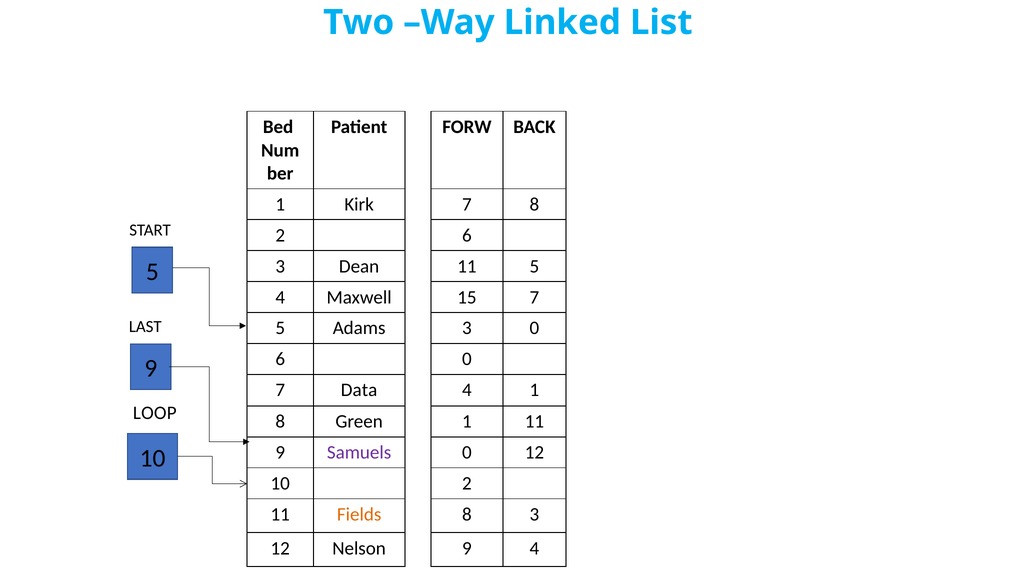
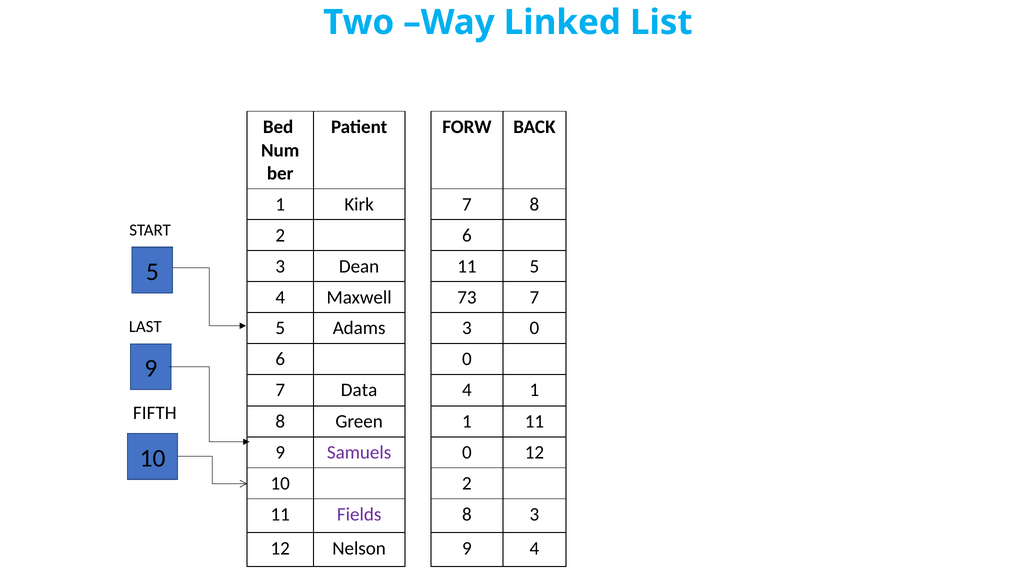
15: 15 -> 73
LOOP: LOOP -> FIFTH
Fields colour: orange -> purple
